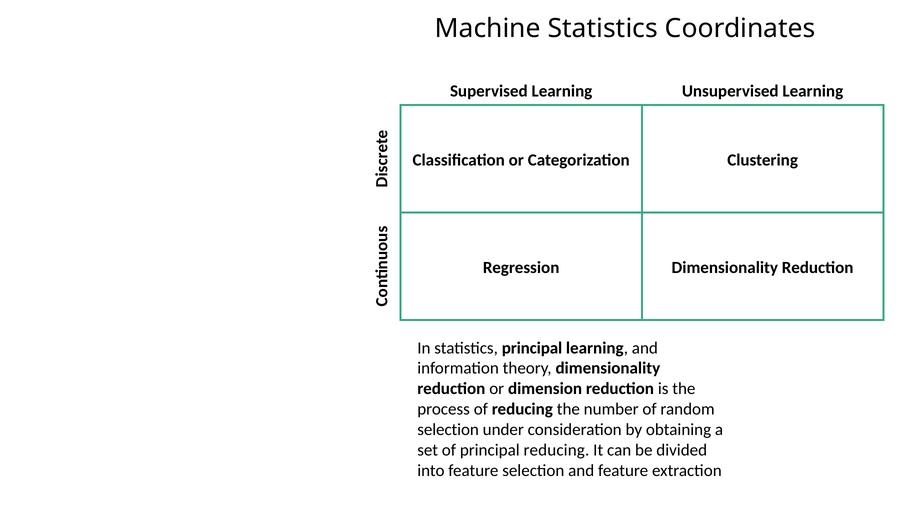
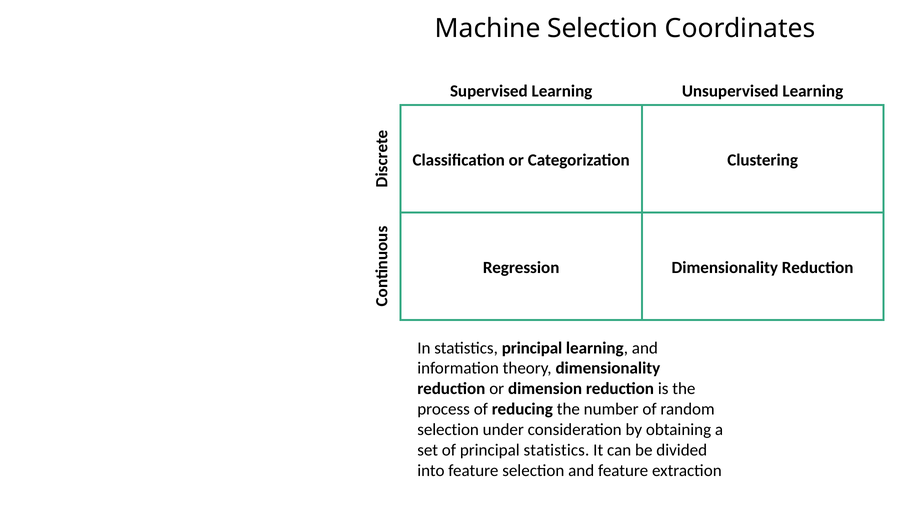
Machine Statistics: Statistics -> Selection
principal reducing: reducing -> statistics
